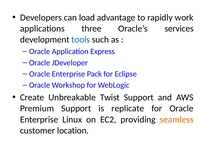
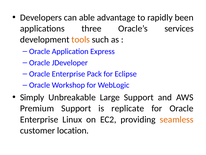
load: load -> able
work: work -> been
tools colour: blue -> orange
Create: Create -> Simply
Twist: Twist -> Large
